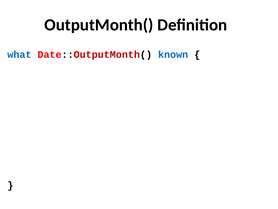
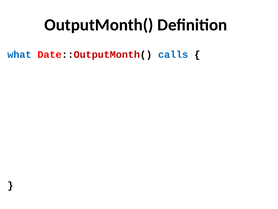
known: known -> calls
